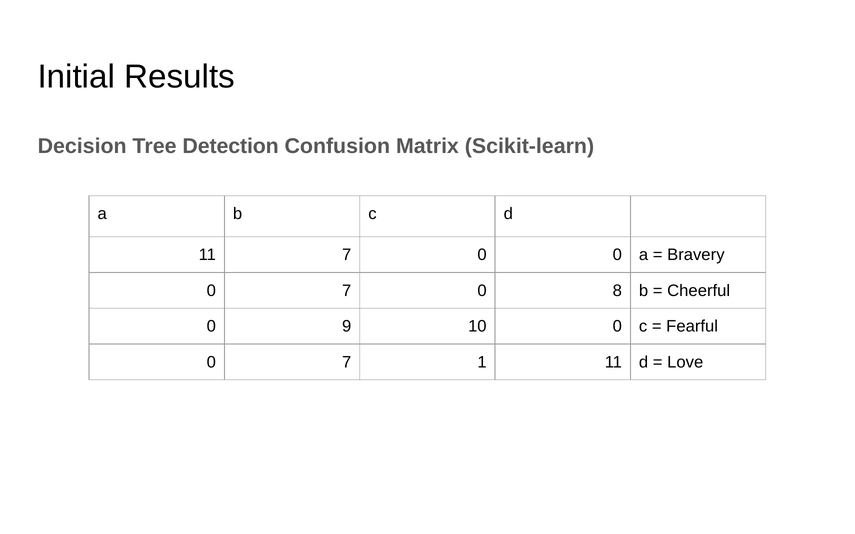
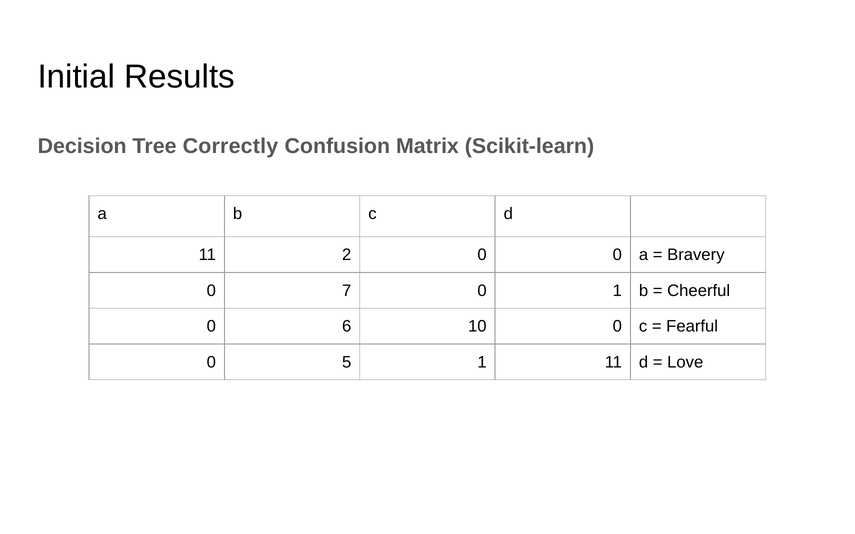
Detection: Detection -> Correctly
11 7: 7 -> 2
0 8: 8 -> 1
9: 9 -> 6
7 at (347, 362): 7 -> 5
